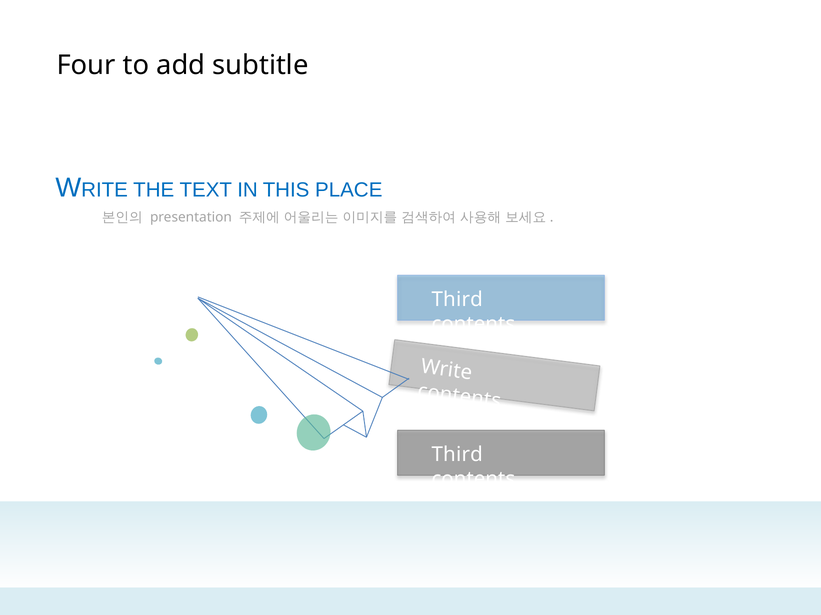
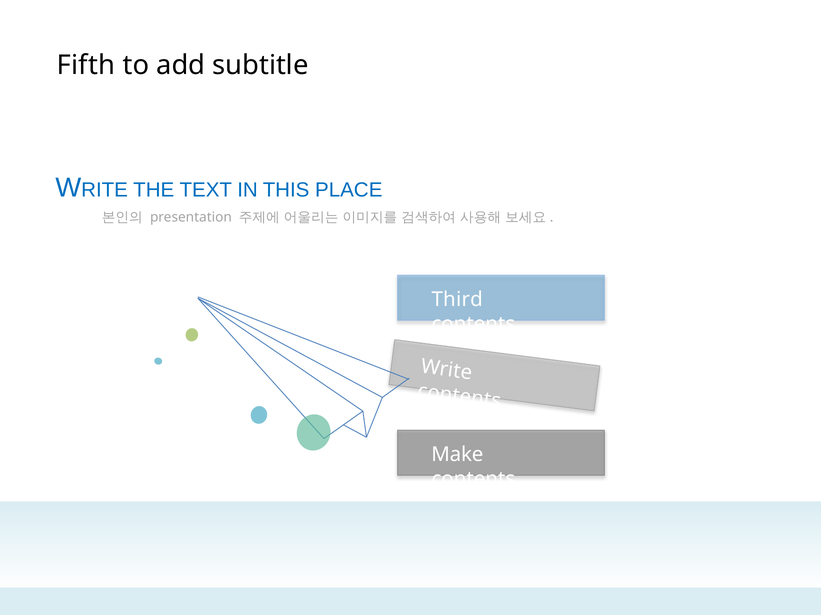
Four: Four -> Fifth
Third at (457, 455): Third -> Make
